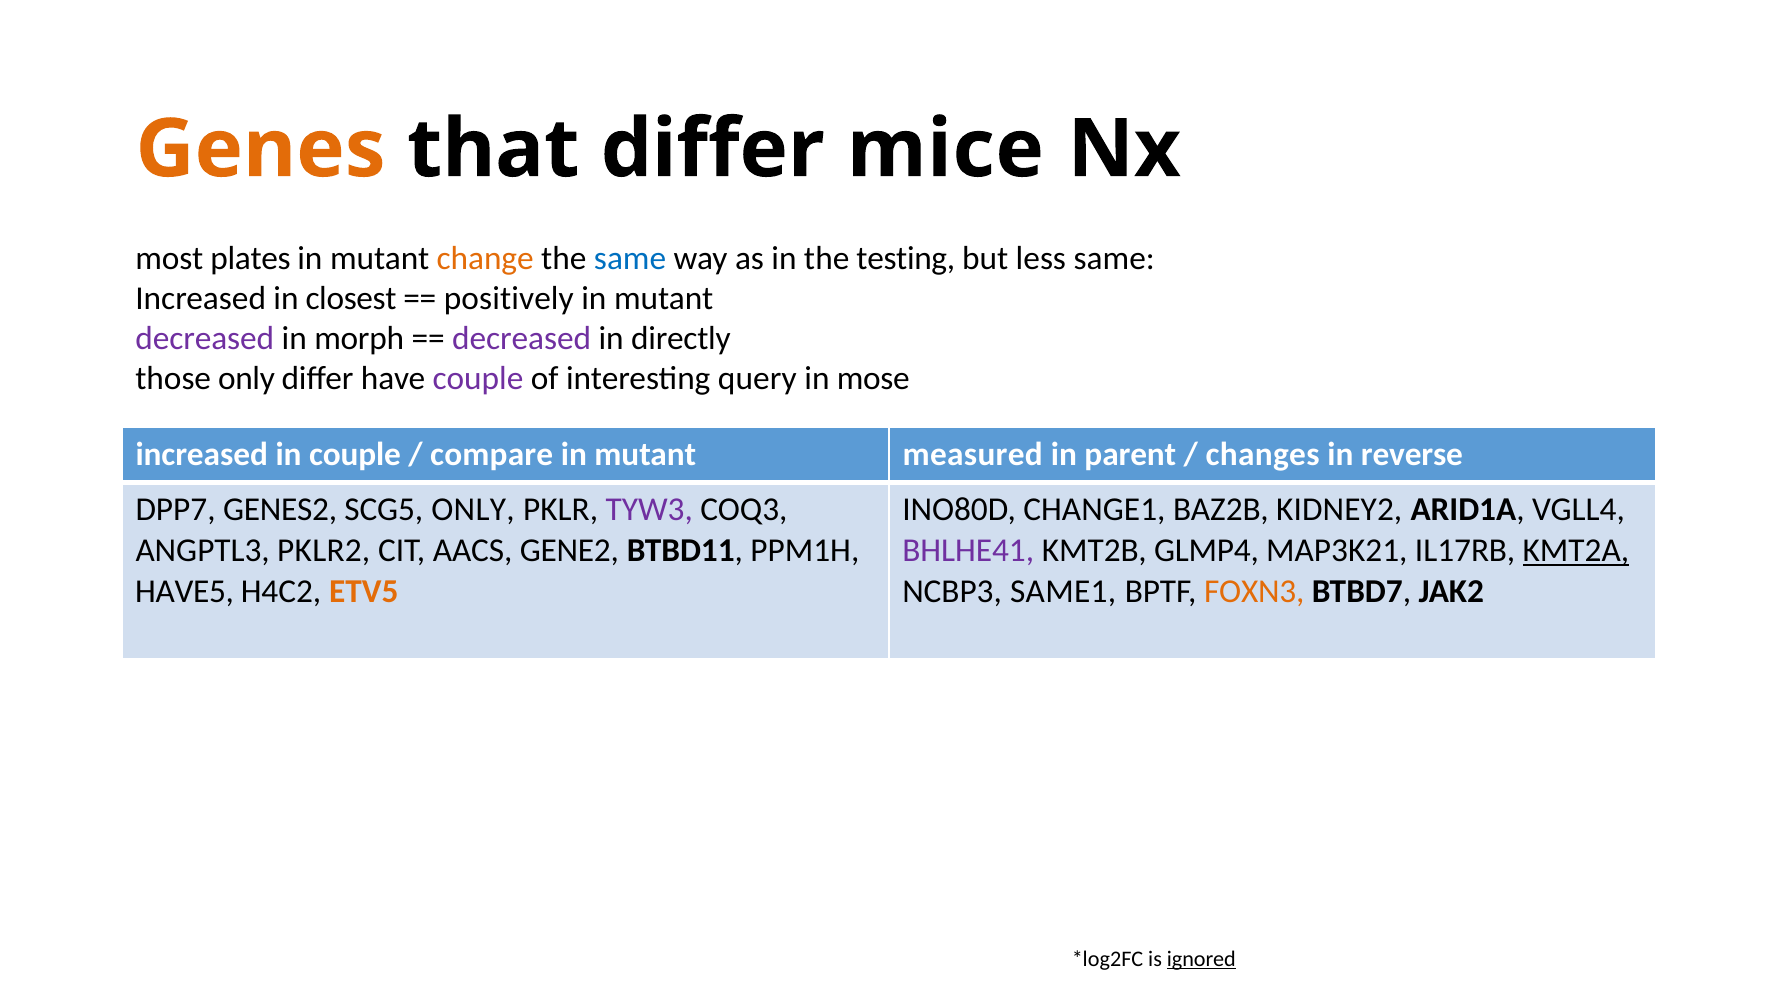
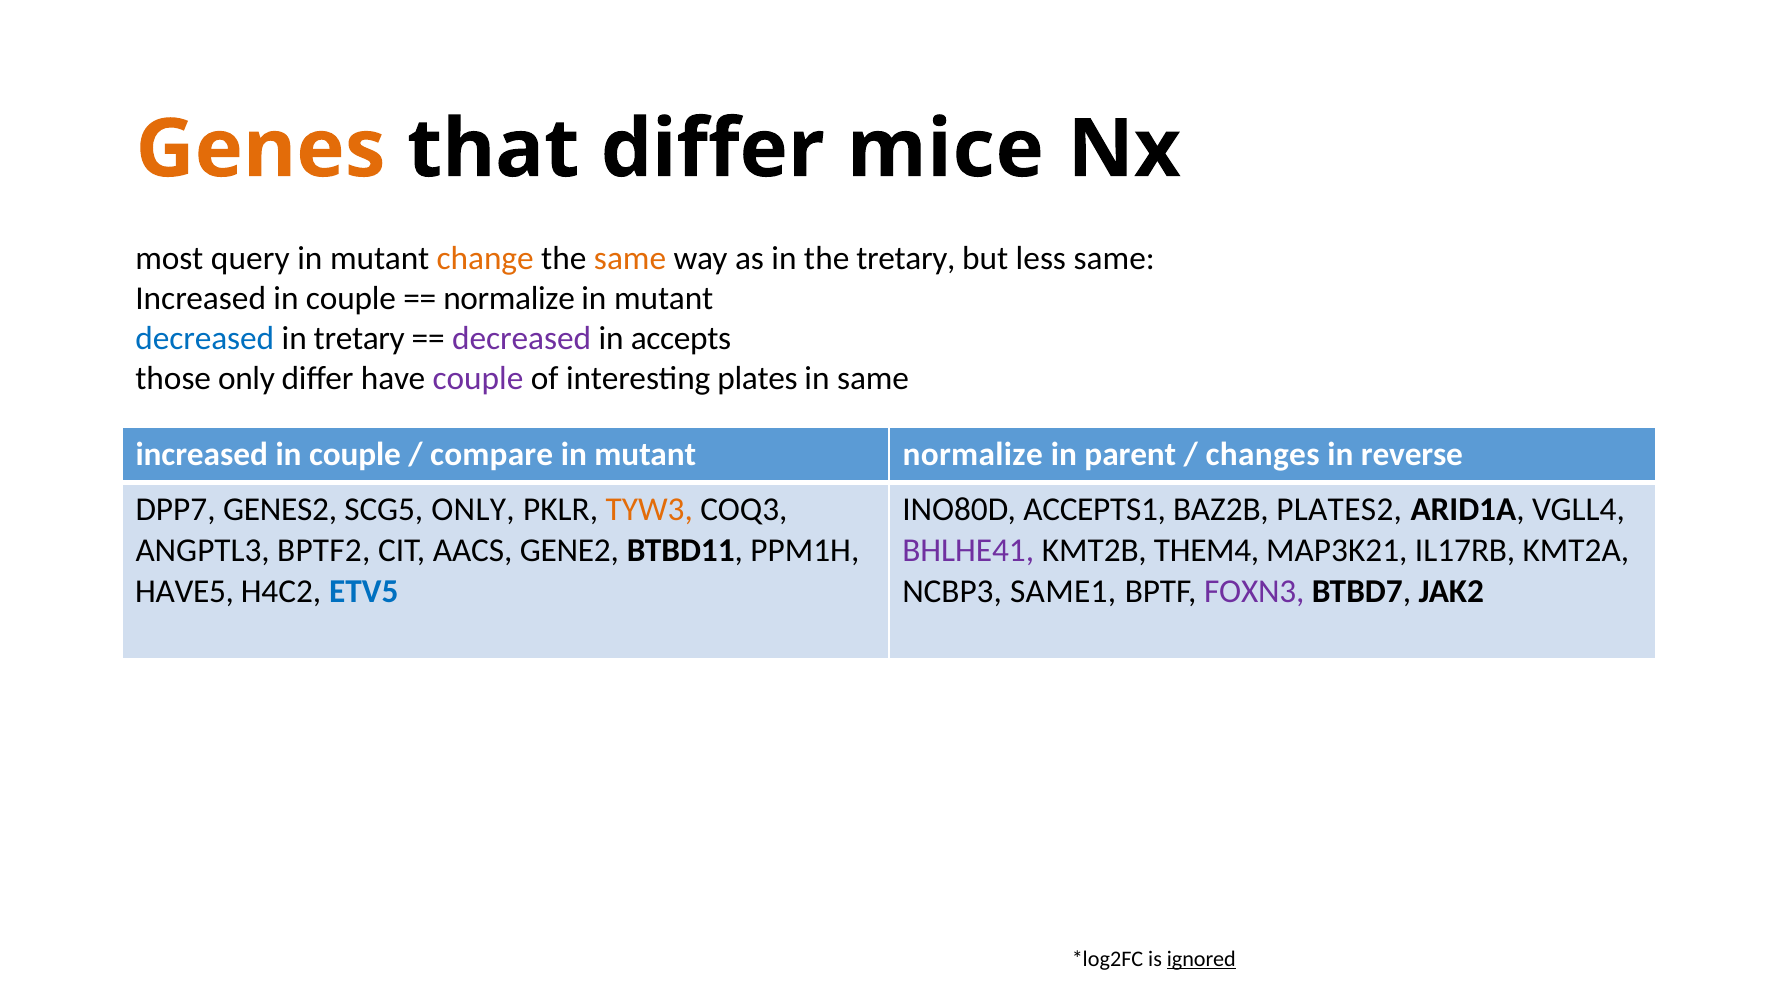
plates: plates -> query
same at (630, 258) colour: blue -> orange
the testing: testing -> tretary
closest at (351, 298): closest -> couple
positively at (509, 298): positively -> normalize
decreased at (205, 338) colour: purple -> blue
in morph: morph -> tretary
directly: directly -> accepts
query: query -> plates
in mose: mose -> same
mutant measured: measured -> normalize
TYW3 colour: purple -> orange
CHANGE1: CHANGE1 -> ACCEPTS1
KIDNEY2: KIDNEY2 -> PLATES2
PKLR2: PKLR2 -> BPTF2
GLMP4: GLMP4 -> THEM4
KMT2A underline: present -> none
ETV5 colour: orange -> blue
FOXN3 colour: orange -> purple
